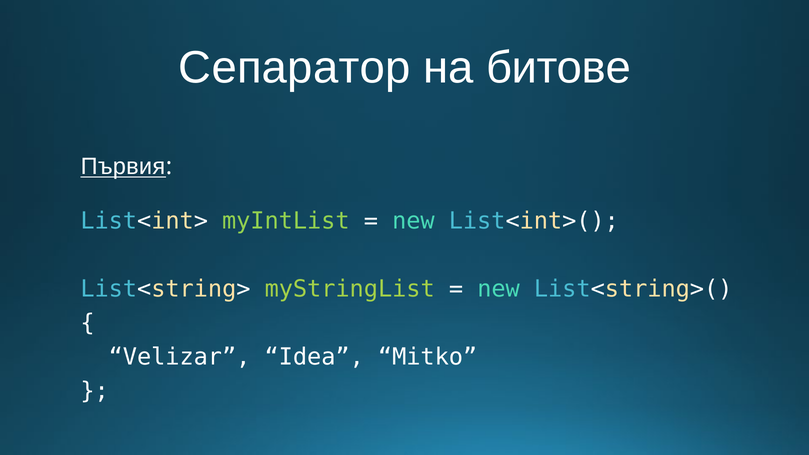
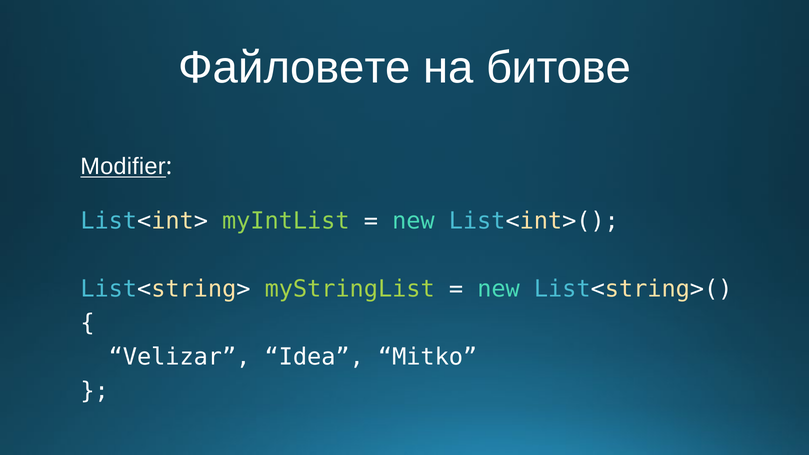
Сепаратор: Сепаратор -> Файловете
Първия: Първия -> Modifier
